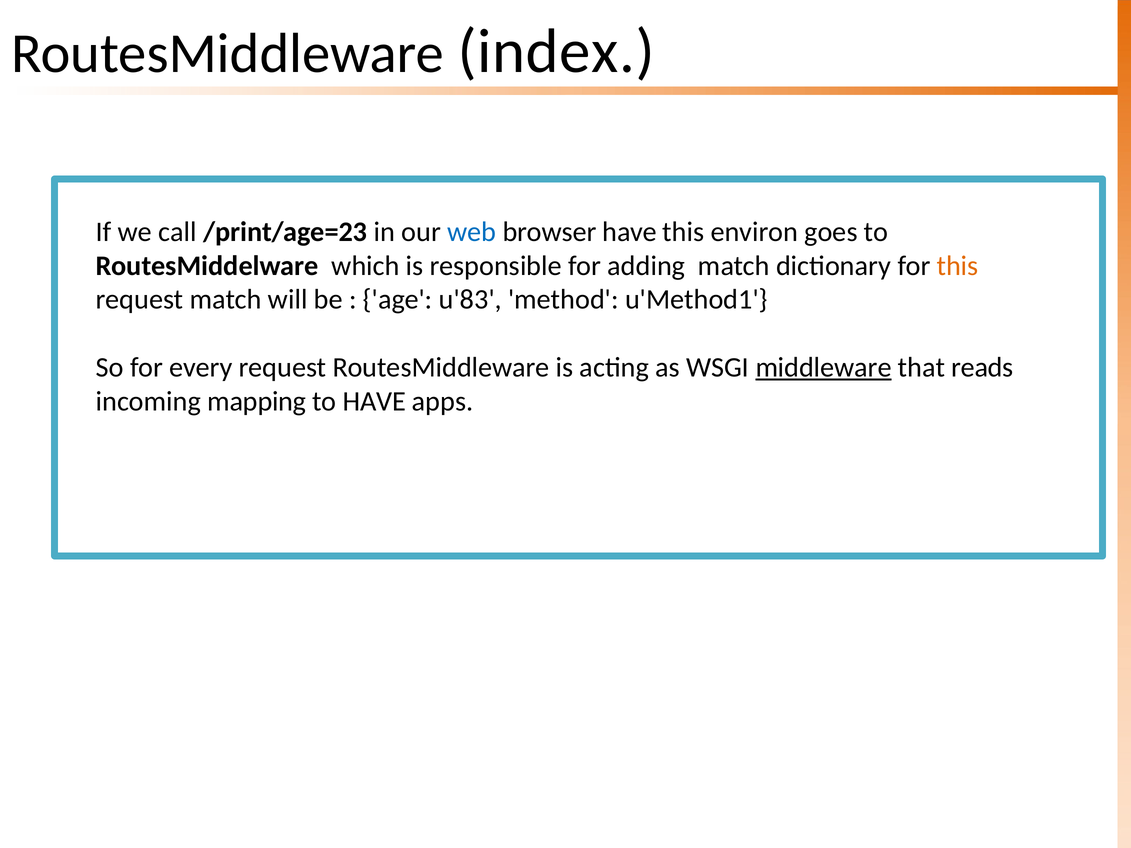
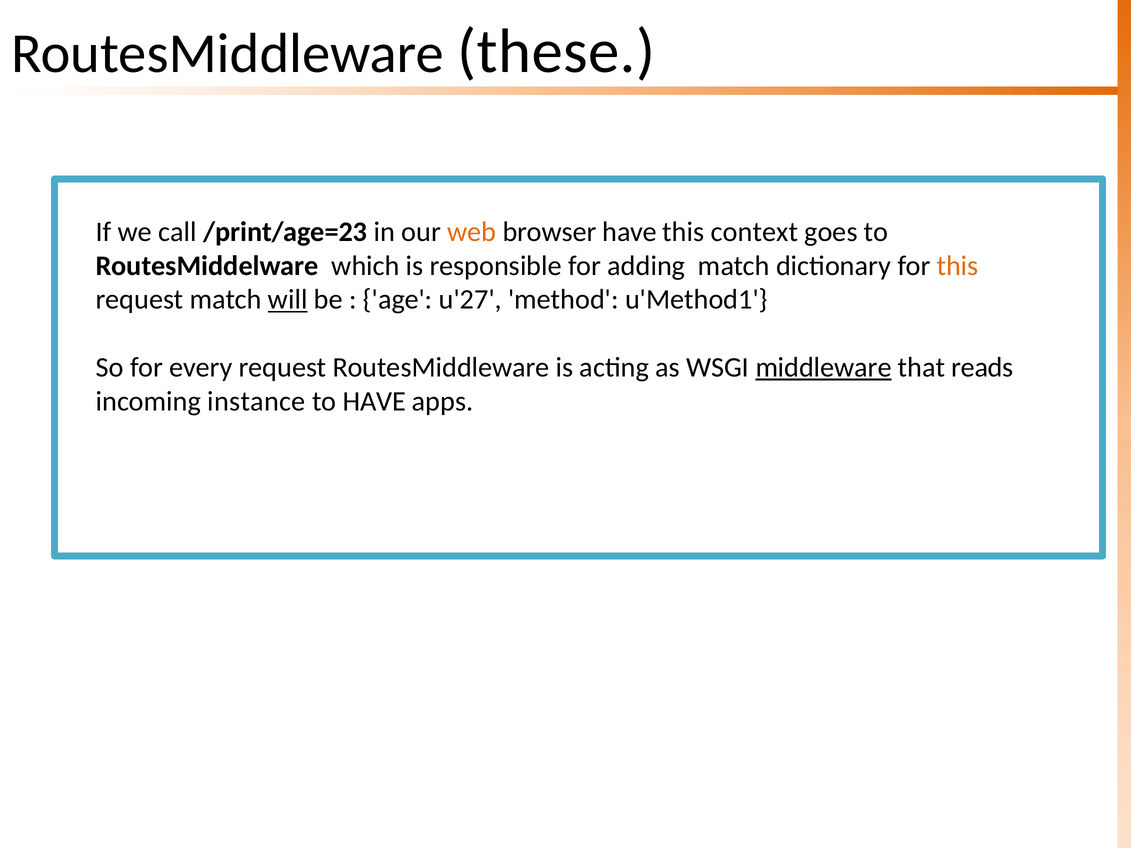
index: index -> these
web colour: blue -> orange
environ: environ -> context
will underline: none -> present
u'83: u'83 -> u'27
mapping: mapping -> instance
